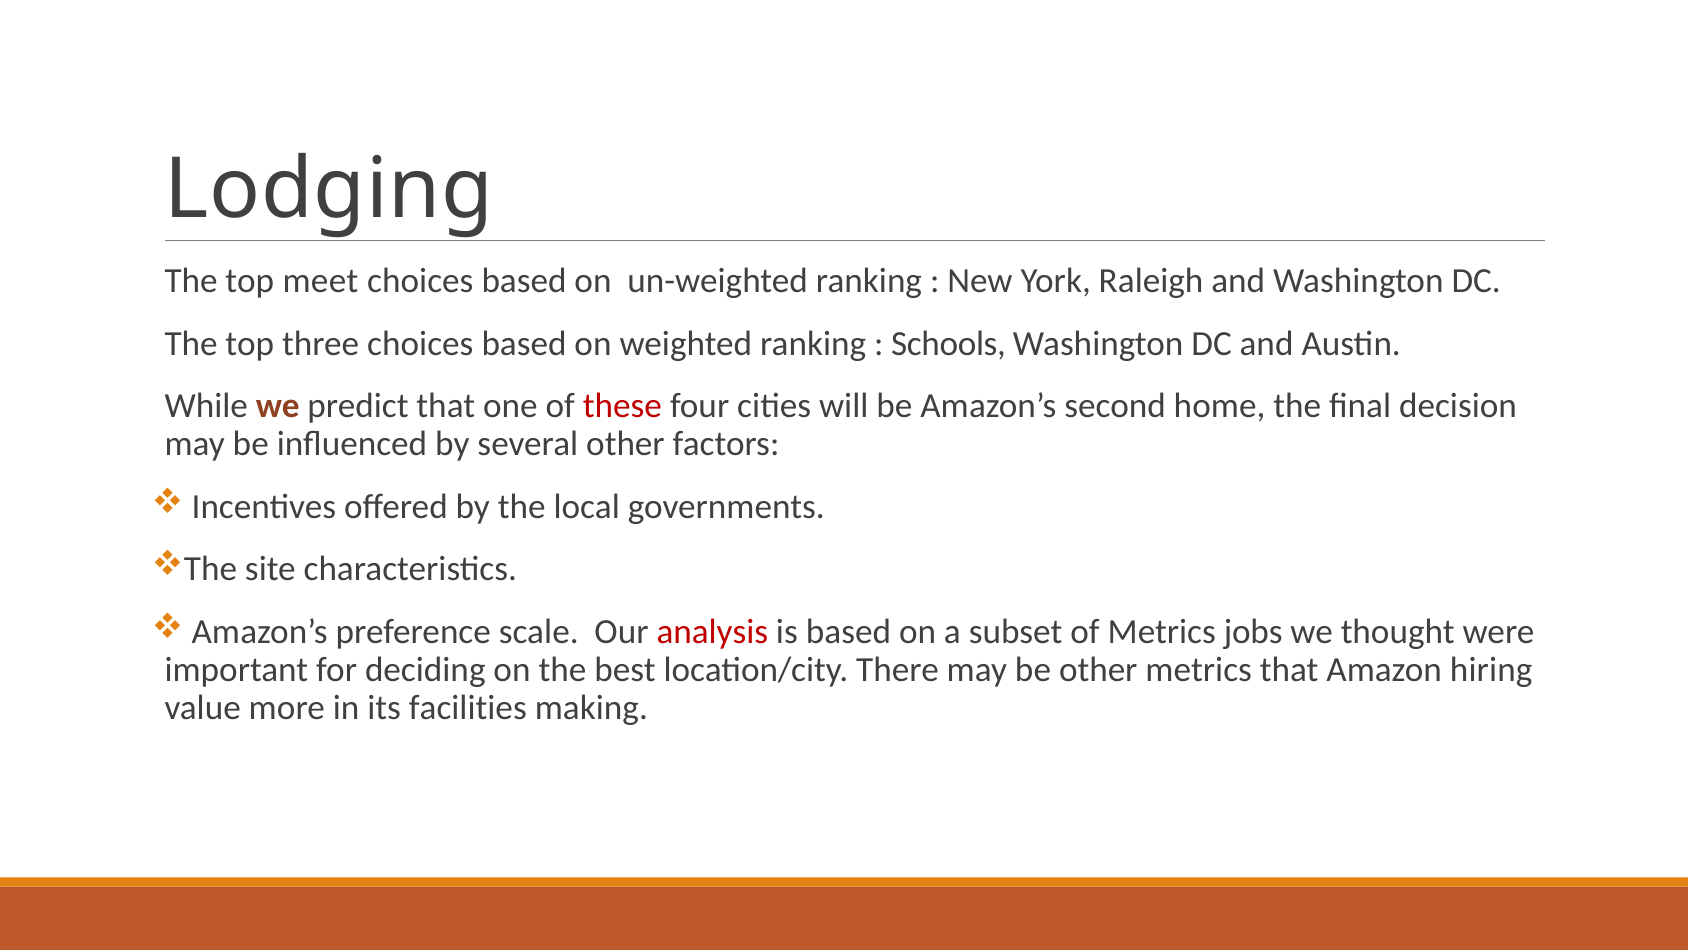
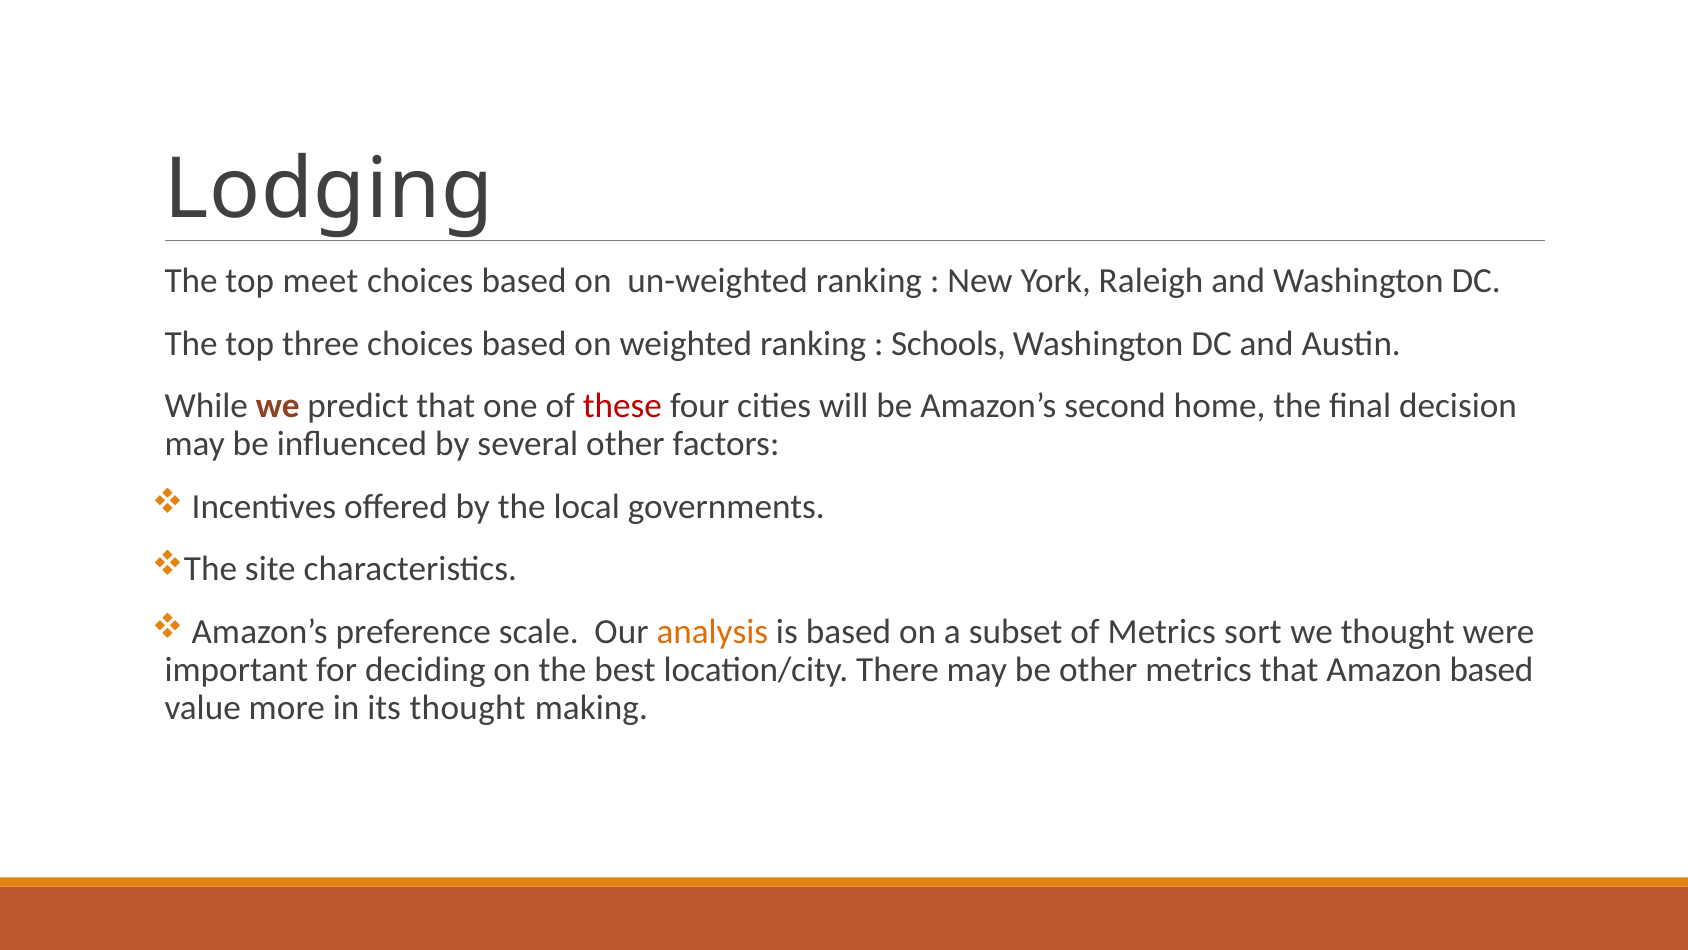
analysis colour: red -> orange
jobs: jobs -> sort
Amazon hiring: hiring -> based
its facilities: facilities -> thought
